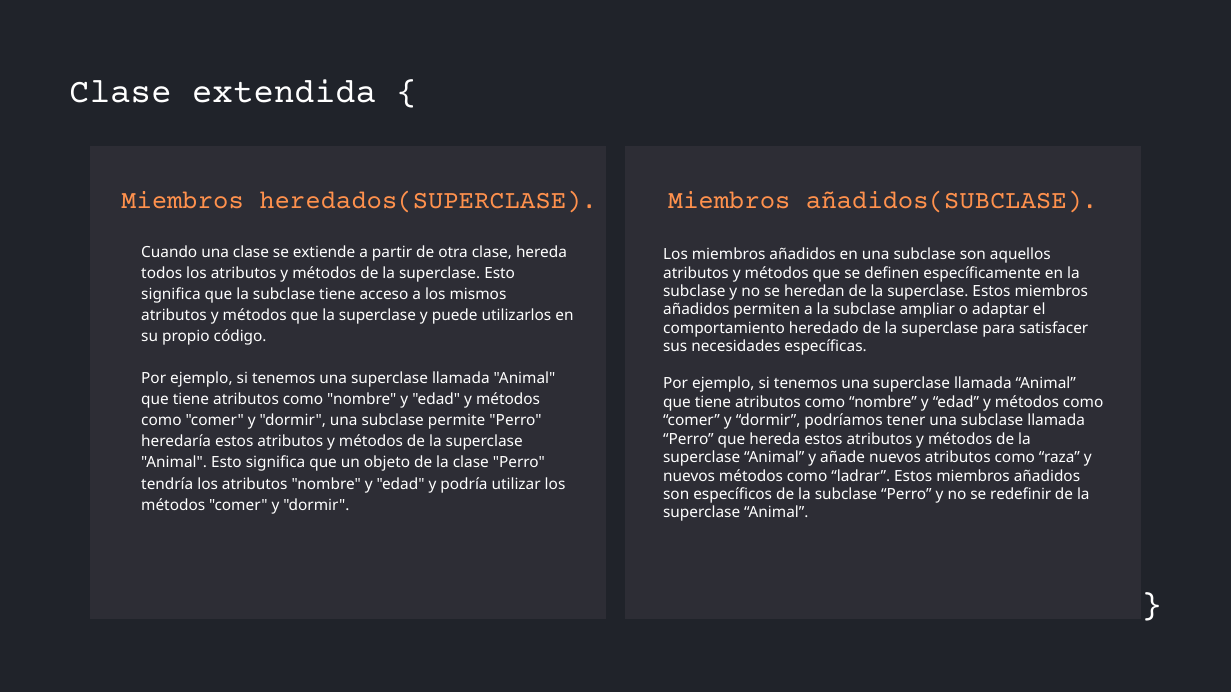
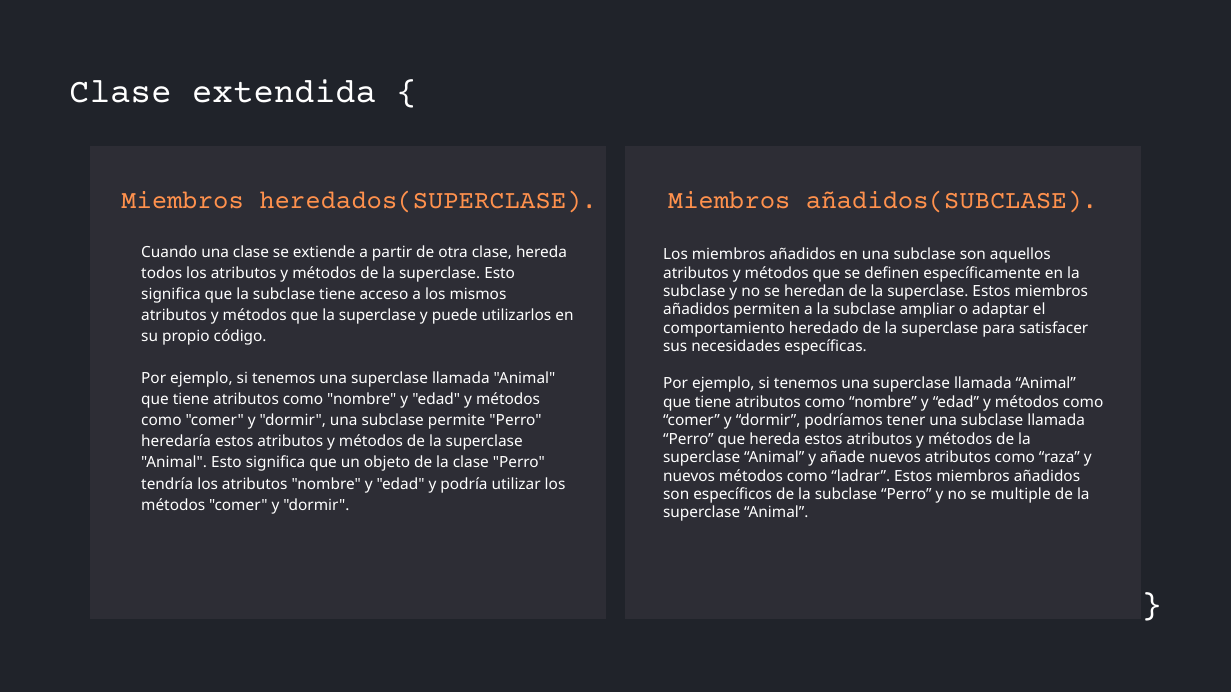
redefinir: redefinir -> multiple
